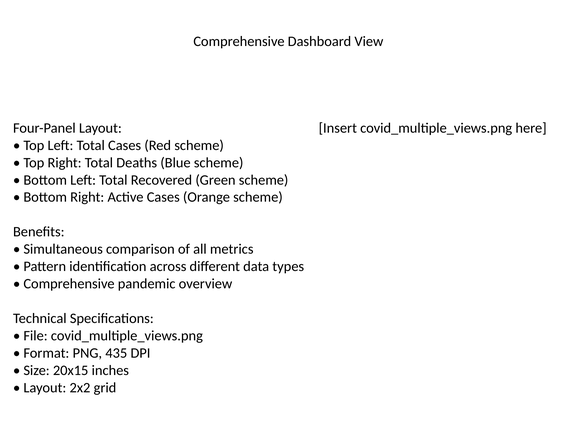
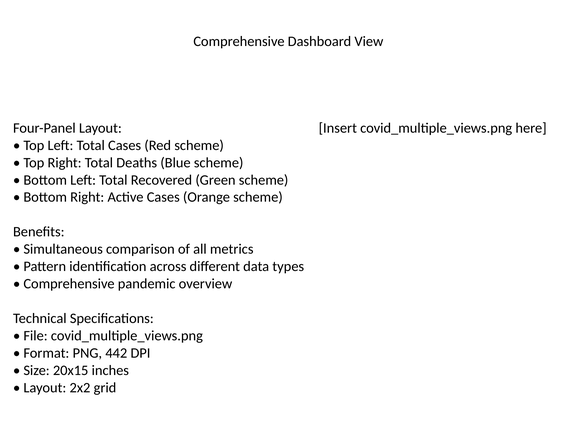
435: 435 -> 442
